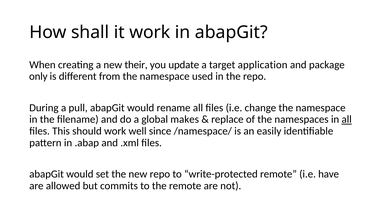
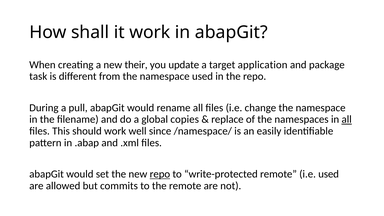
only: only -> task
makes: makes -> copies
repo at (160, 174) underline: none -> present
i.e have: have -> used
